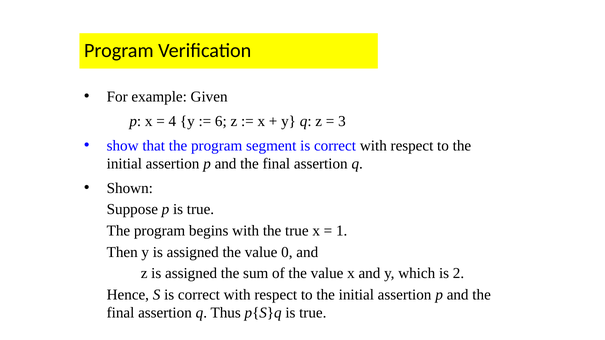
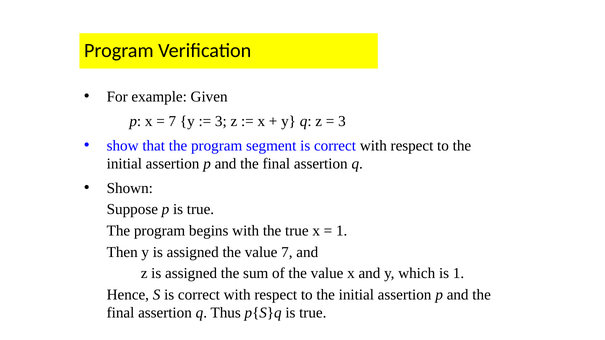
4 at (172, 121): 4 -> 7
6 at (221, 121): 6 -> 3
value 0: 0 -> 7
is 2: 2 -> 1
